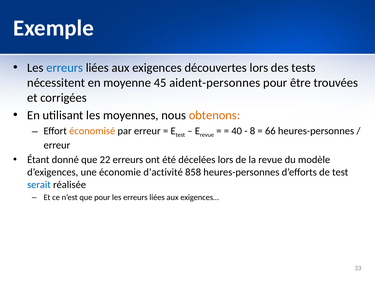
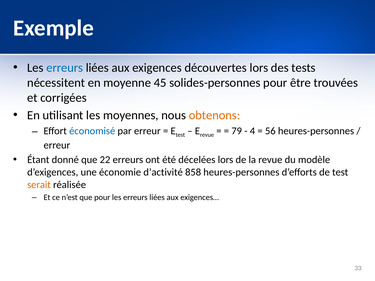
aident-personnes: aident-personnes -> solides-personnes
économisé colour: orange -> blue
40: 40 -> 79
8: 8 -> 4
66: 66 -> 56
serait colour: blue -> orange
